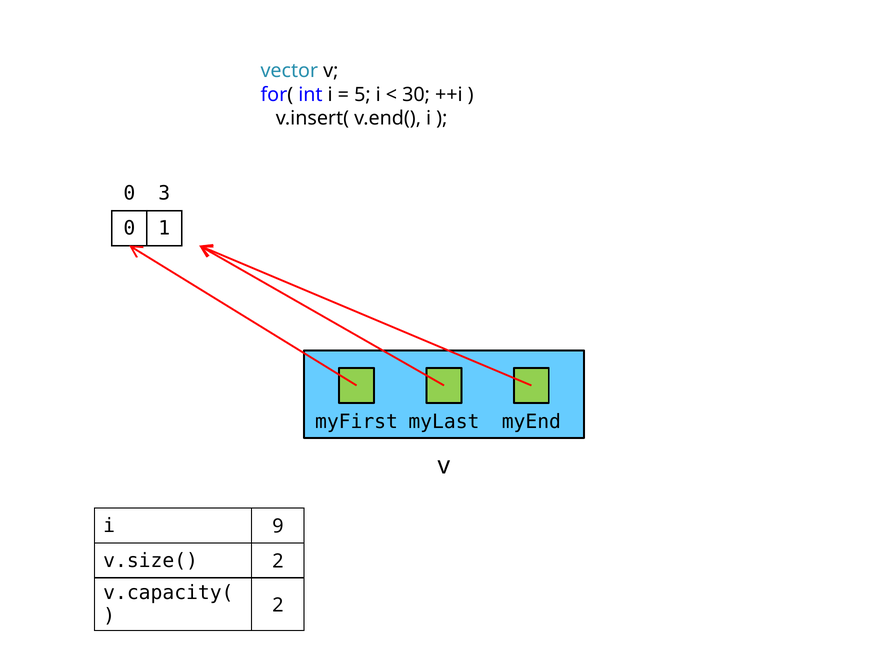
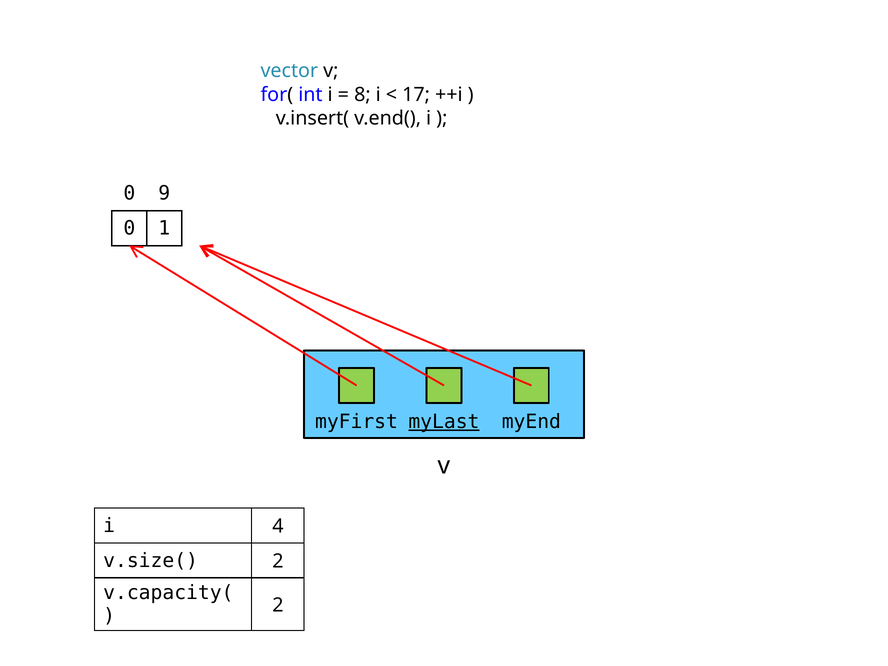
5: 5 -> 8
30: 30 -> 17
3: 3 -> 9
myLast underline: none -> present
9: 9 -> 4
